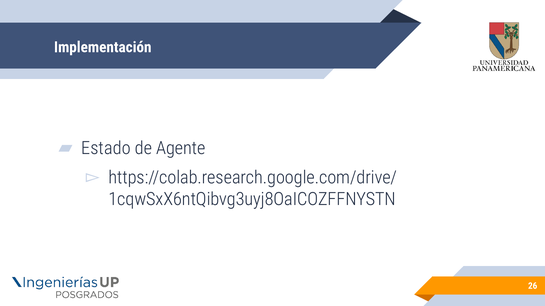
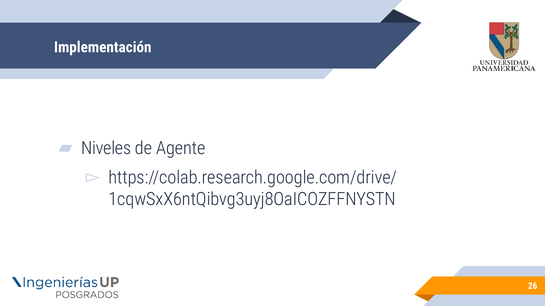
Estado: Estado -> Niveles
